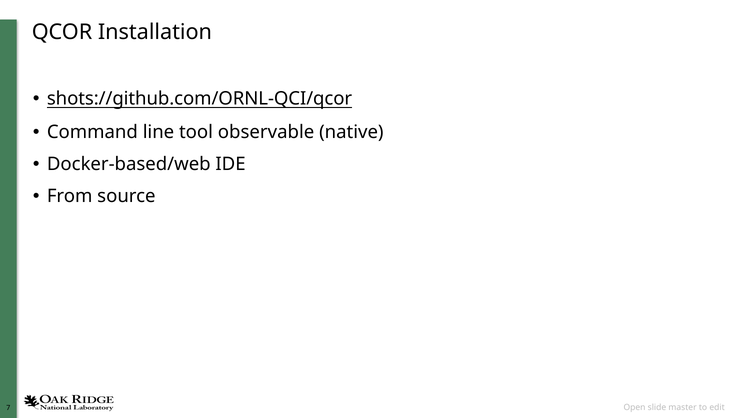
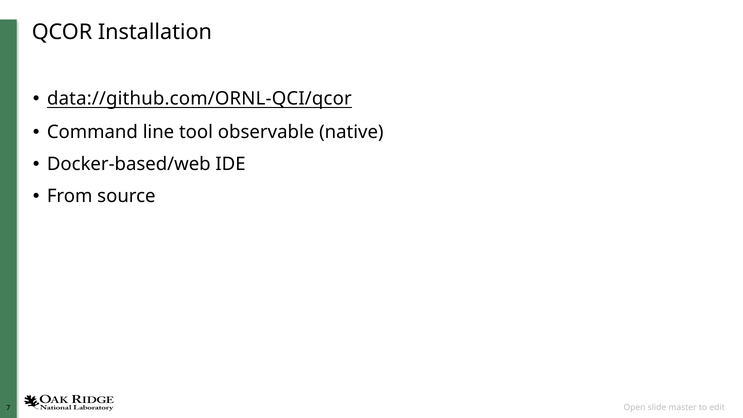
shots://github.com/ORNL-QCI/qcor: shots://github.com/ORNL-QCI/qcor -> data://github.com/ORNL-QCI/qcor
